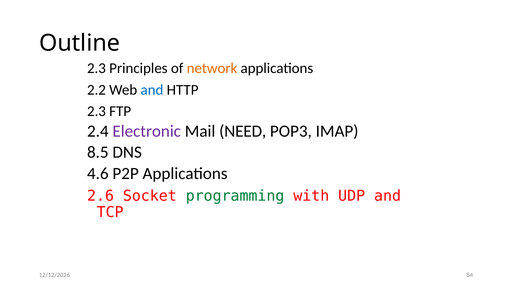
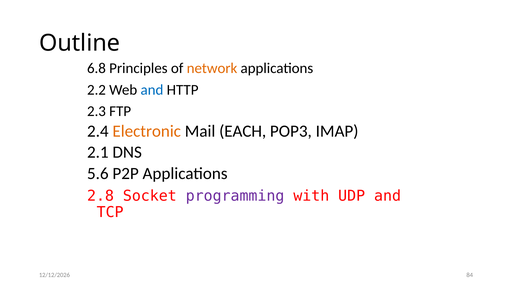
2.3 at (96, 68): 2.3 -> 6.8
Electronic colour: purple -> orange
NEED: NEED -> EACH
8.5: 8.5 -> 2.1
4.6: 4.6 -> 5.6
2.6: 2.6 -> 2.8
programming colour: green -> purple
